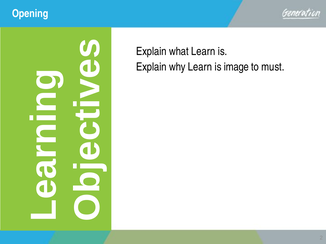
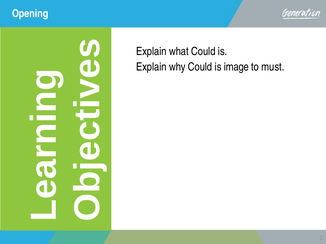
what Learn: Learn -> Could
why Learn: Learn -> Could
